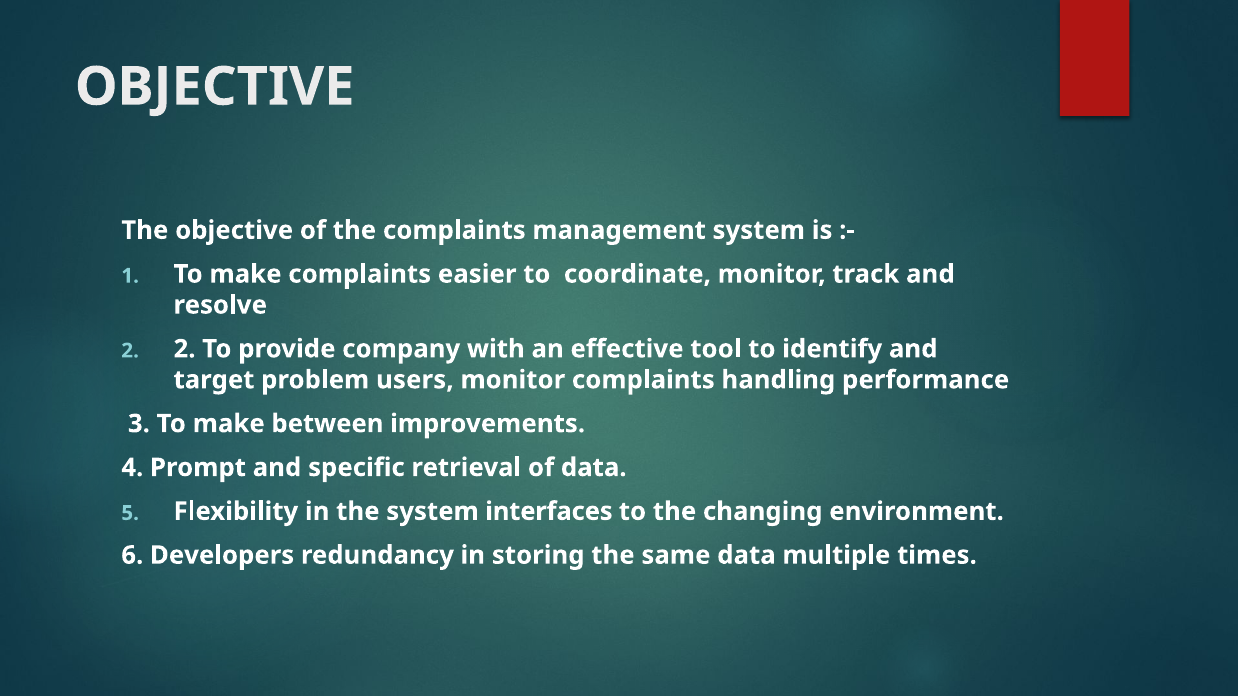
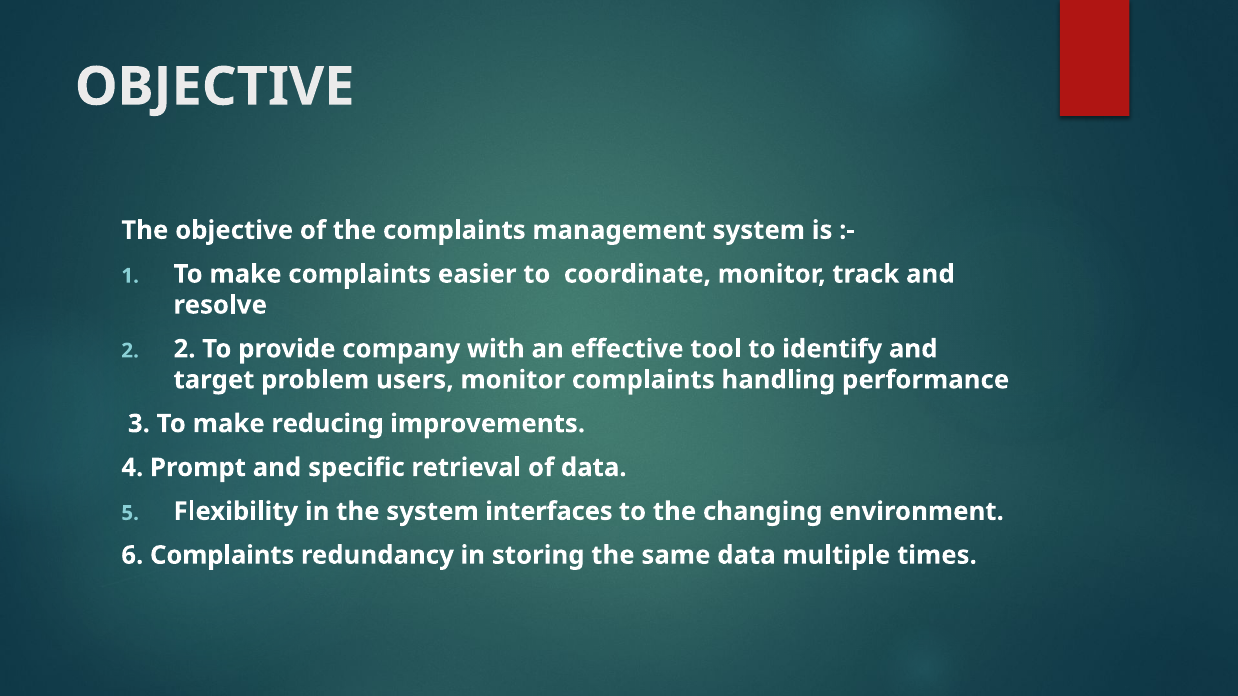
between: between -> reducing
6 Developers: Developers -> Complaints
